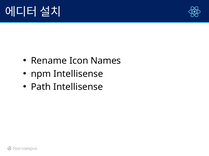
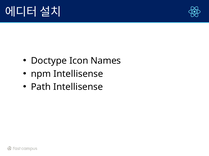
Rename: Rename -> Doctype
